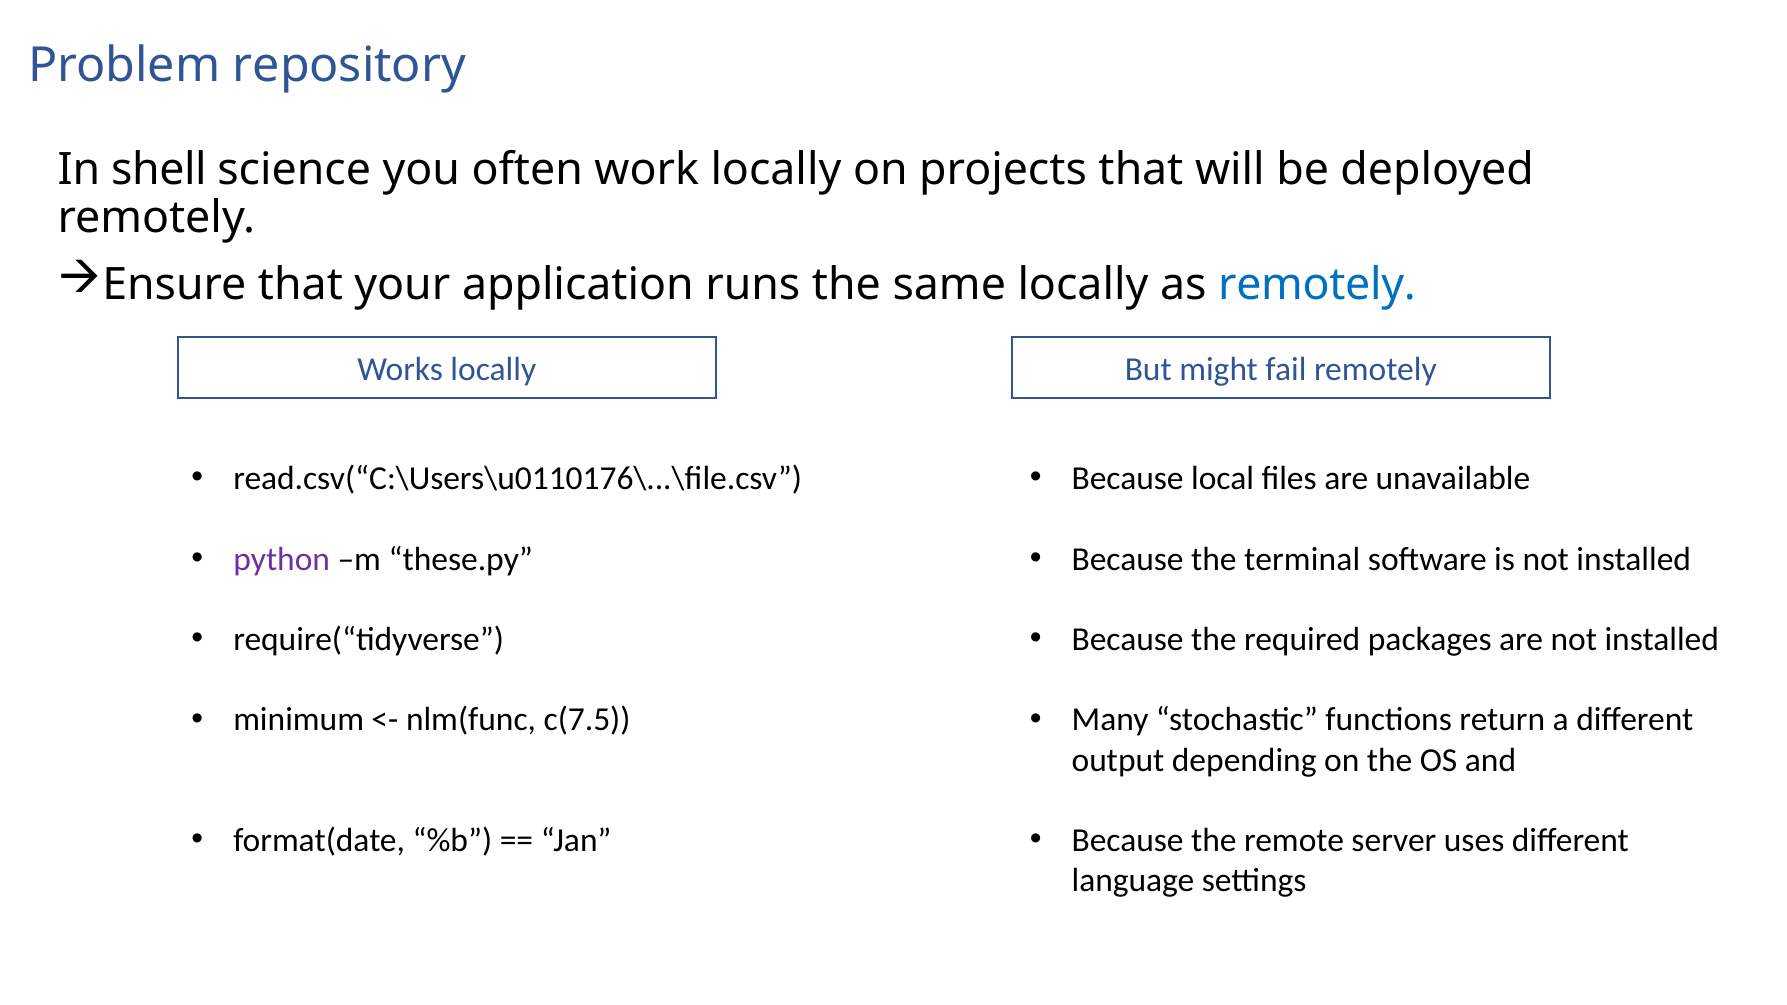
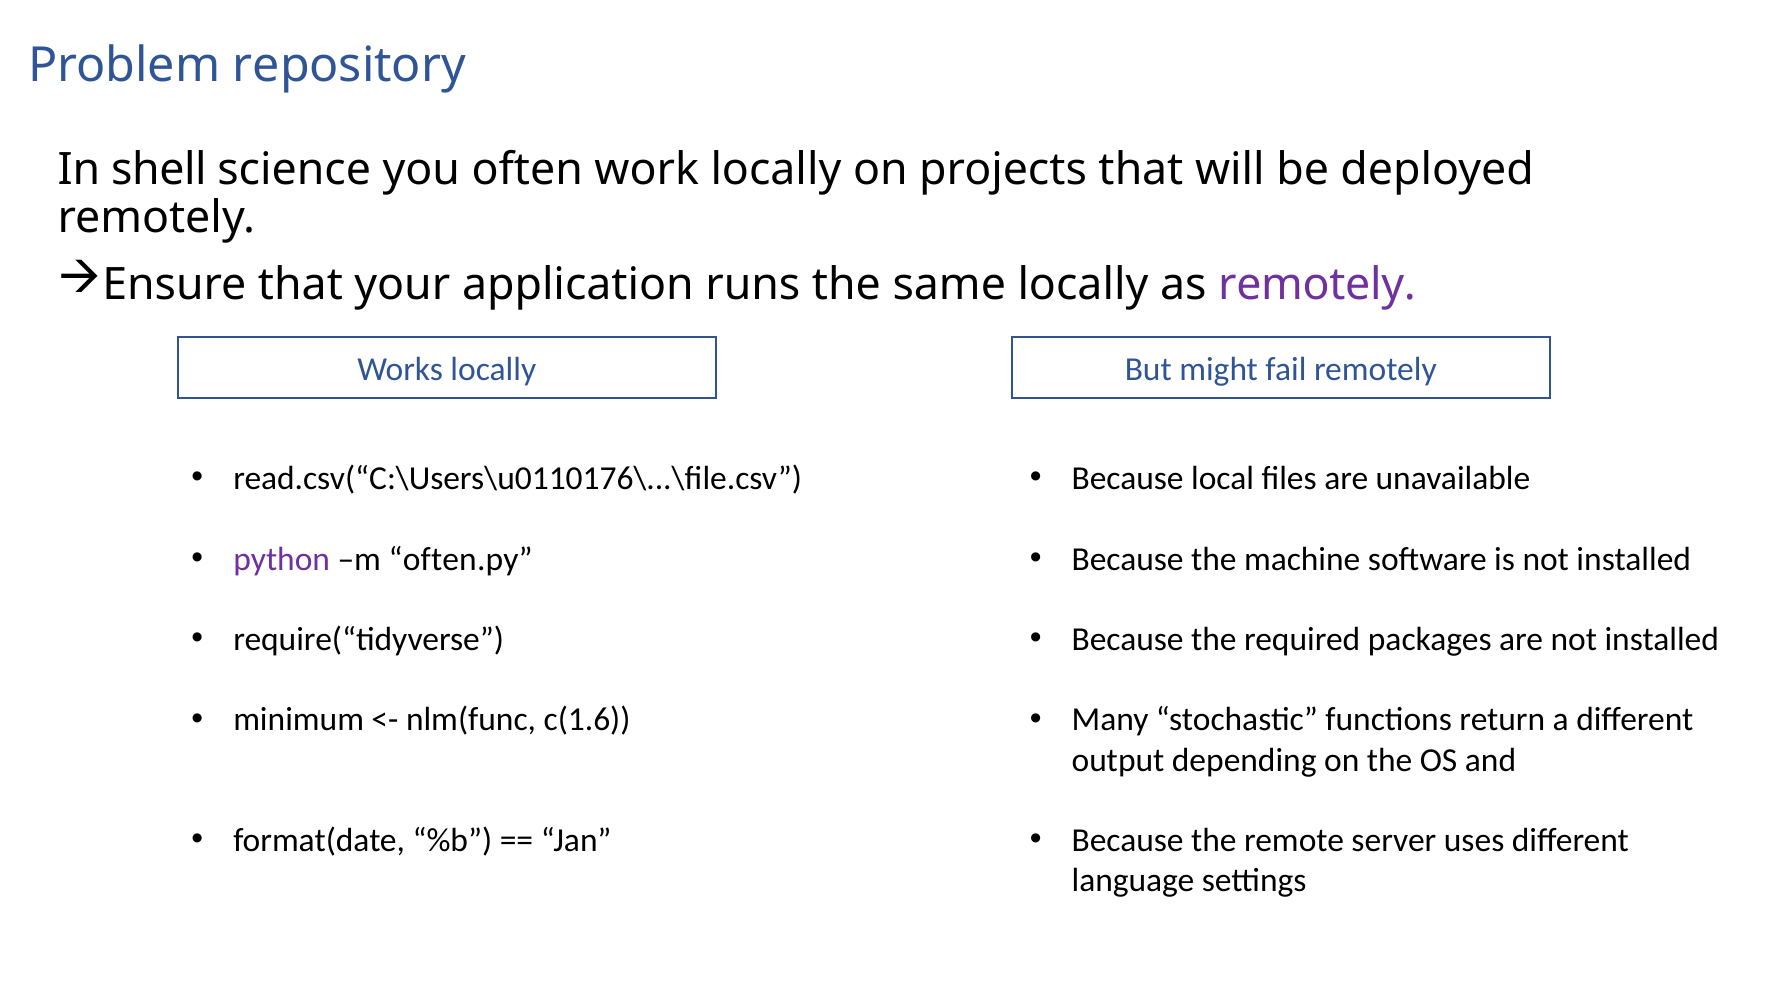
remotely at (1317, 284) colour: blue -> purple
these.py: these.py -> often.py
terminal: terminal -> machine
c(7.5: c(7.5 -> c(1.6
